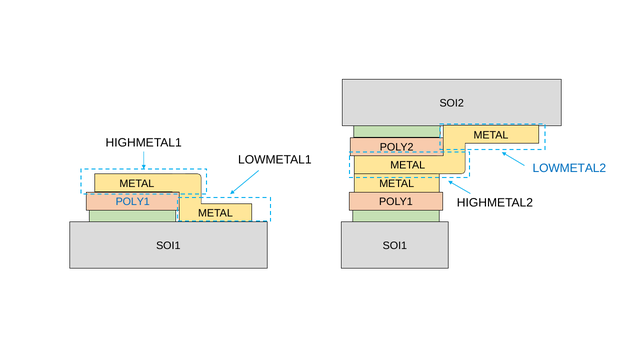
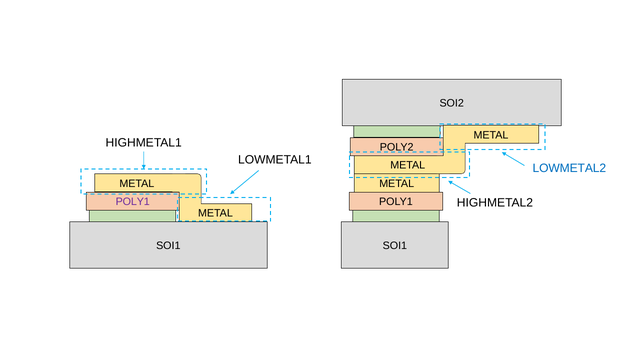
POLY1 at (133, 201) colour: blue -> purple
